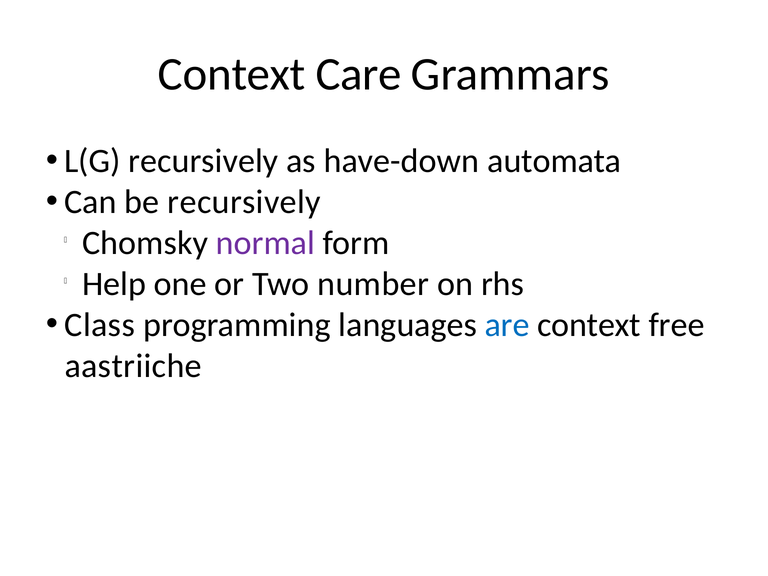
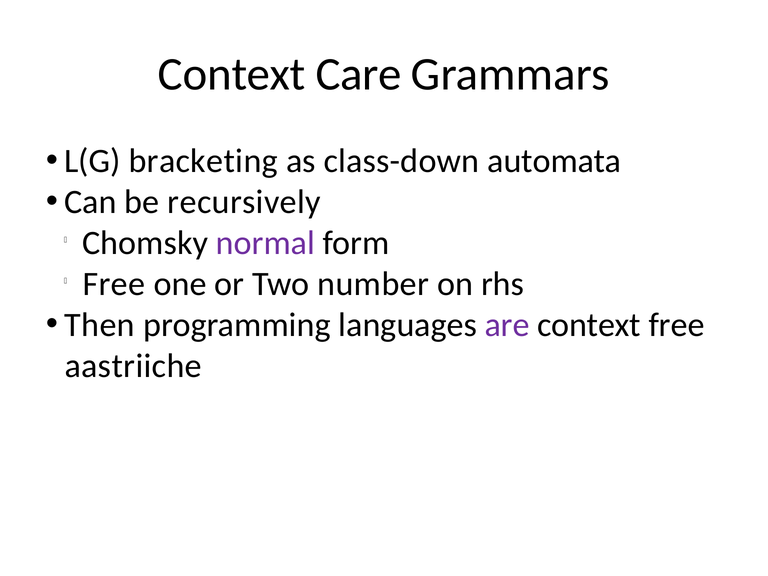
L(G recursively: recursively -> bracketing
have-down: have-down -> class-down
Help at (114, 284): Help -> Free
Class: Class -> Then
are colour: blue -> purple
